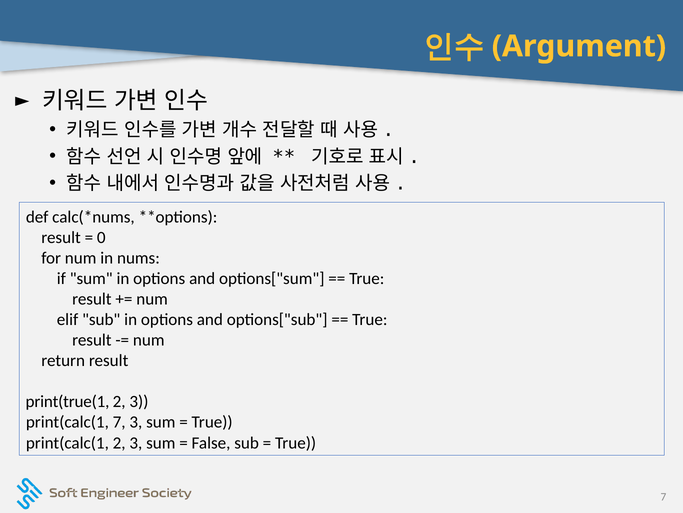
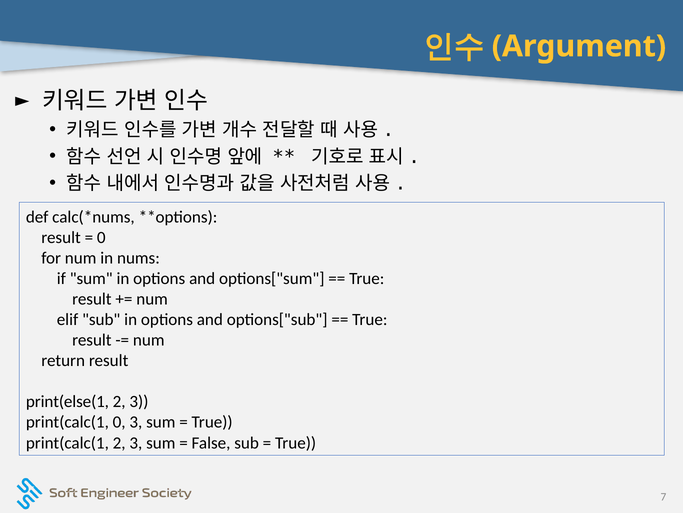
print(true(1: print(true(1 -> print(else(1
print(calc(1 7: 7 -> 0
